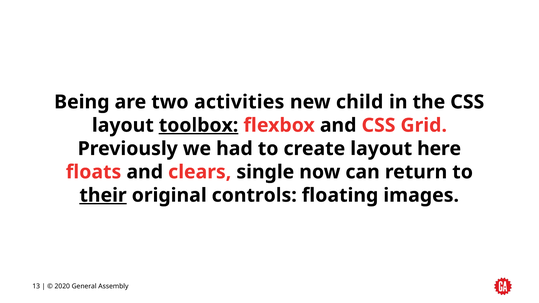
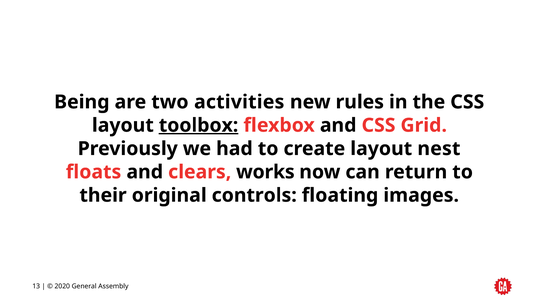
child: child -> rules
here: here -> nest
single: single -> works
their underline: present -> none
